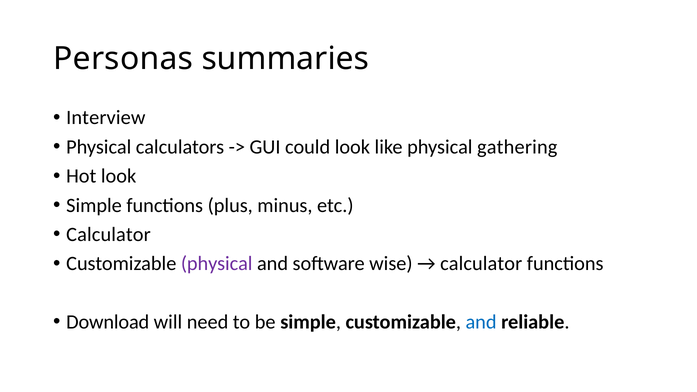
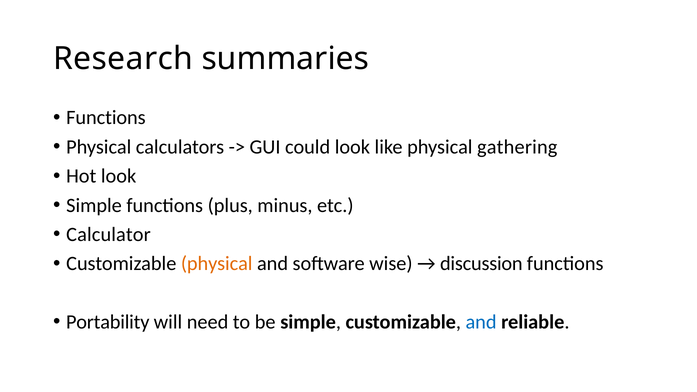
Personas: Personas -> Research
Interview at (106, 118): Interview -> Functions
physical at (217, 264) colour: purple -> orange
calculator at (481, 264): calculator -> discussion
Download: Download -> Portability
